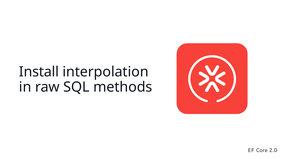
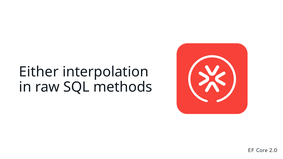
Install: Install -> Either
